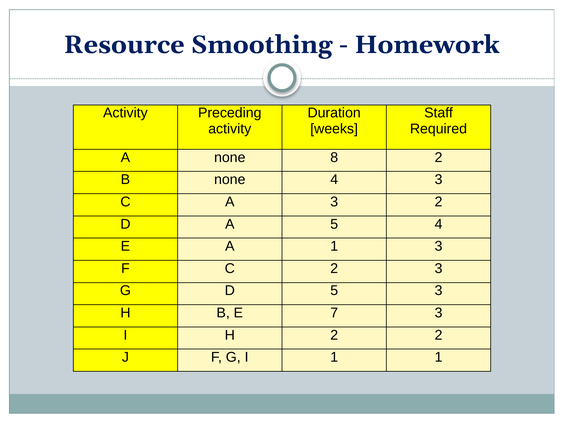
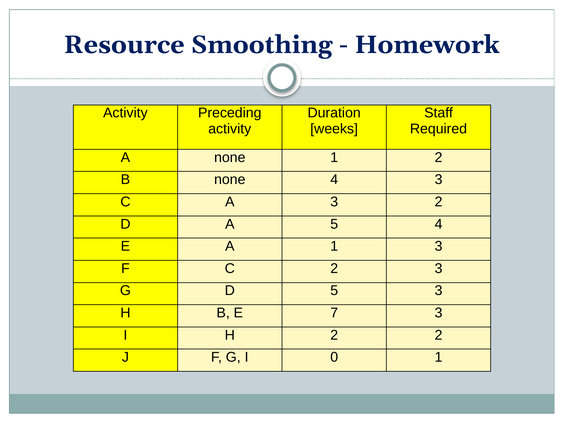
none 8: 8 -> 1
I 1: 1 -> 0
